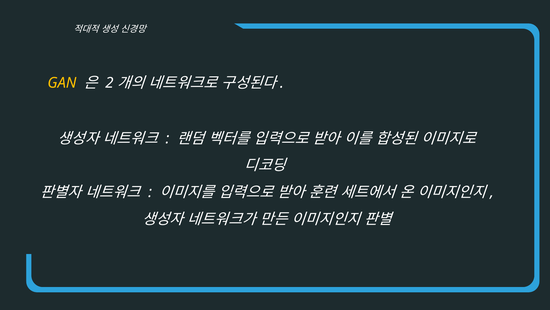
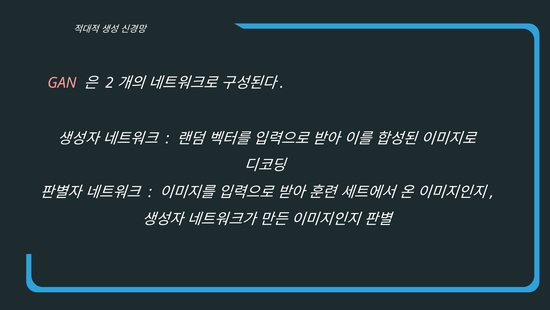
GAN colour: yellow -> pink
